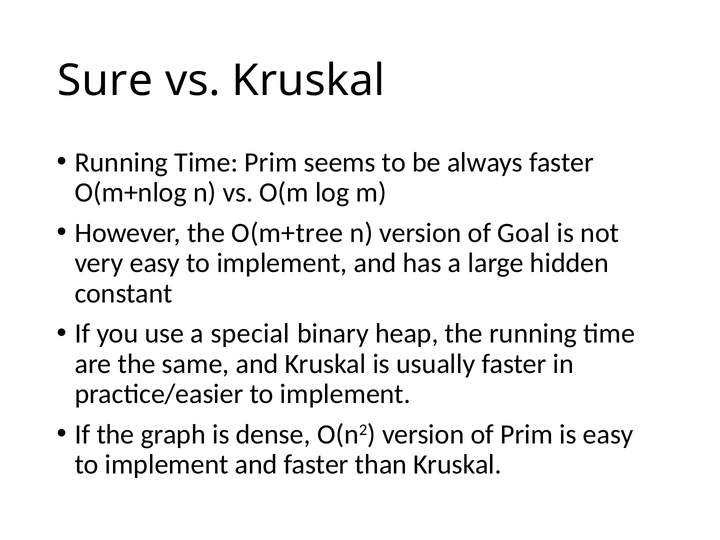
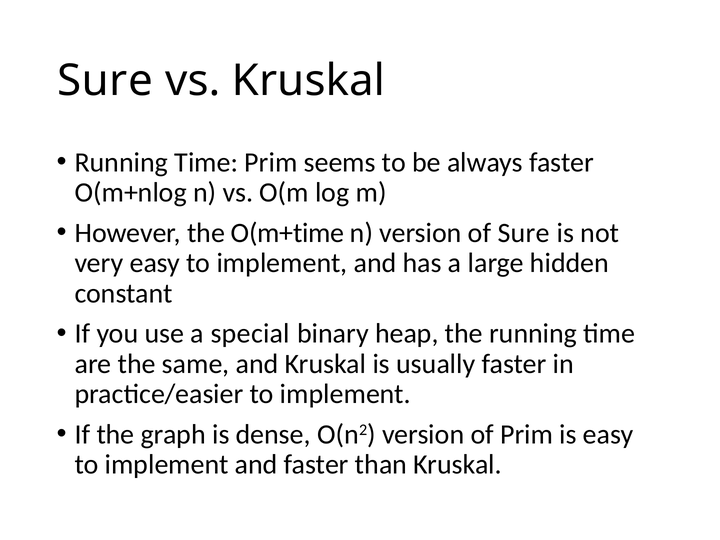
O(m+tree: O(m+tree -> O(m+time
of Goal: Goal -> Sure
